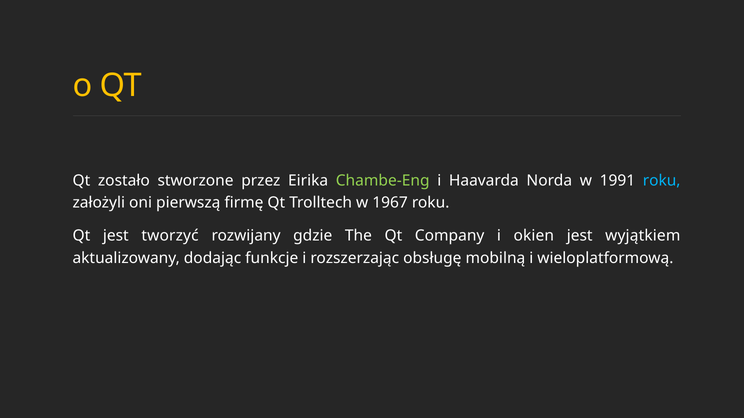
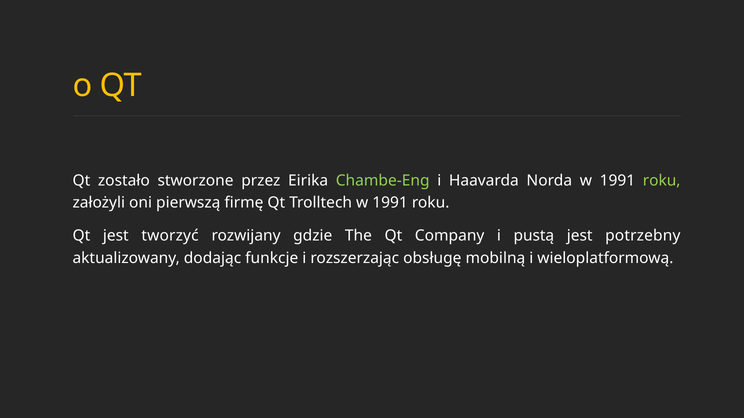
roku at (662, 181) colour: light blue -> light green
Trolltech w 1967: 1967 -> 1991
okien: okien -> pustą
wyjątkiem: wyjątkiem -> potrzebny
